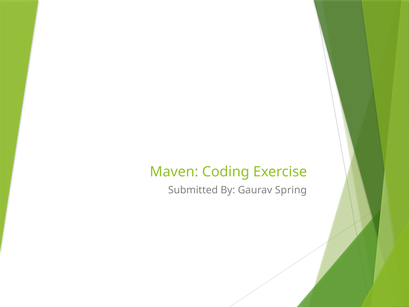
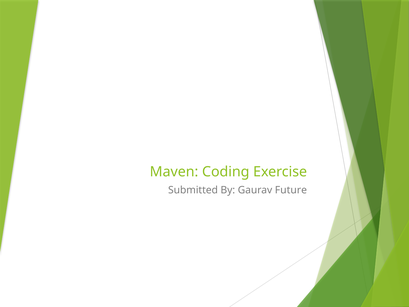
Spring: Spring -> Future
